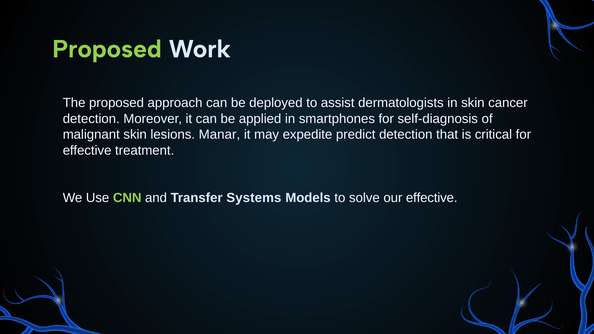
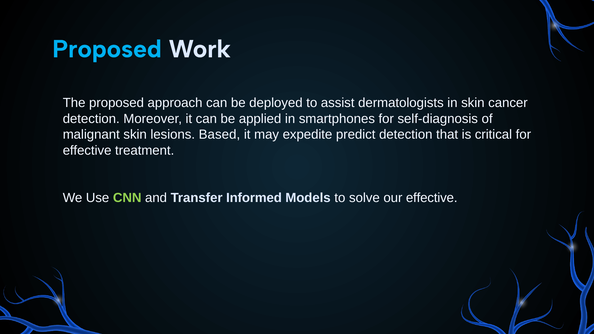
Proposed at (107, 49) colour: light green -> light blue
Manar: Manar -> Based
Systems: Systems -> Informed
